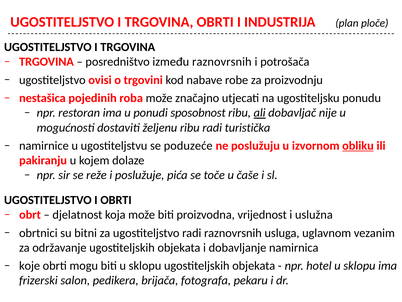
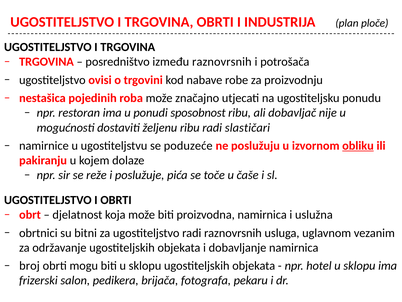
ali underline: present -> none
turistička: turistička -> slastičari
proizvodna vrijednost: vrijednost -> namirnica
koje: koje -> broj
